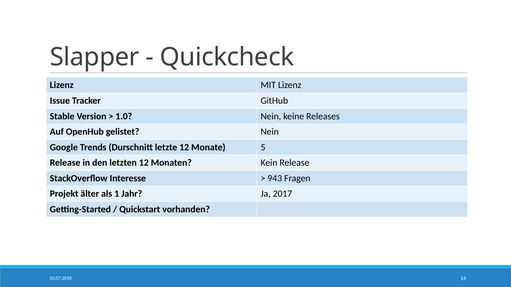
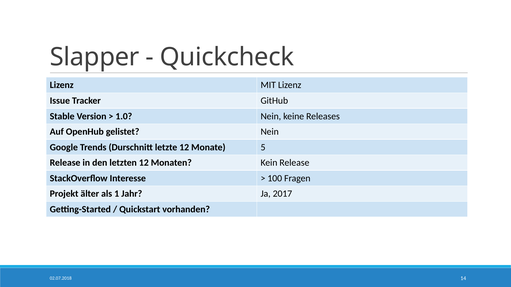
943: 943 -> 100
